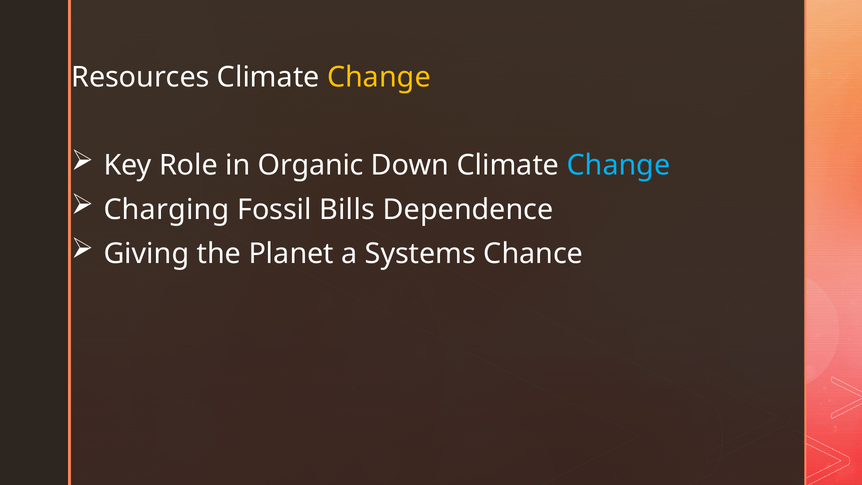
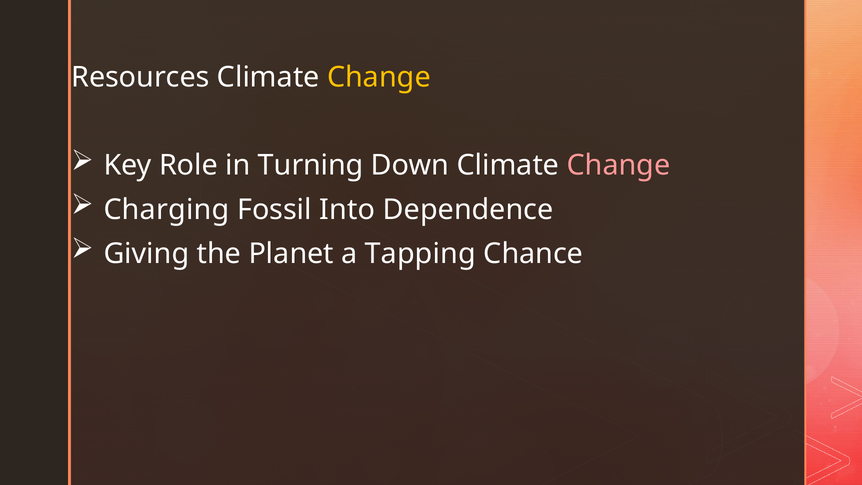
Organic: Organic -> Turning
Change at (619, 165) colour: light blue -> pink
Bills: Bills -> Into
Systems: Systems -> Tapping
